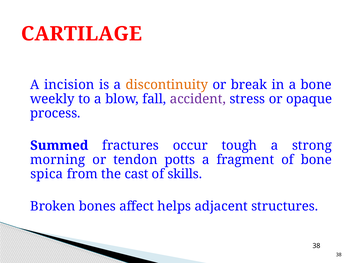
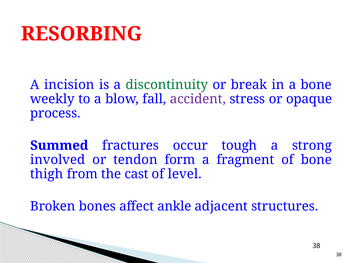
CARTILAGE: CARTILAGE -> RESORBING
discontinuity colour: orange -> green
morning: morning -> involved
potts: potts -> form
spica: spica -> thigh
skills: skills -> level
helps: helps -> ankle
